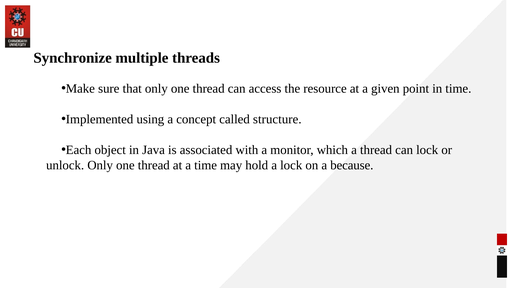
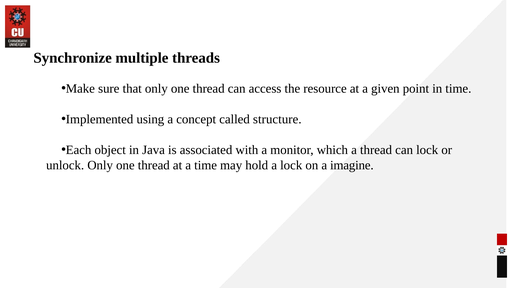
because: because -> imagine
